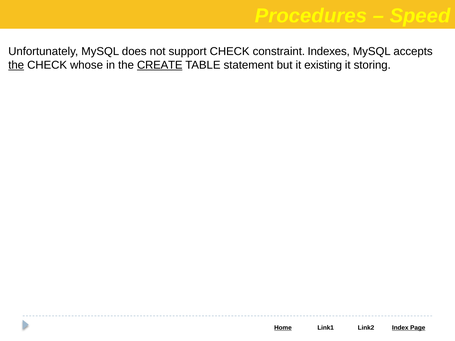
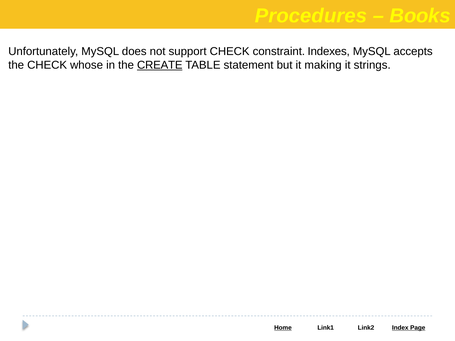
Speed: Speed -> Books
the at (16, 65) underline: present -> none
existing: existing -> making
storing: storing -> strings
